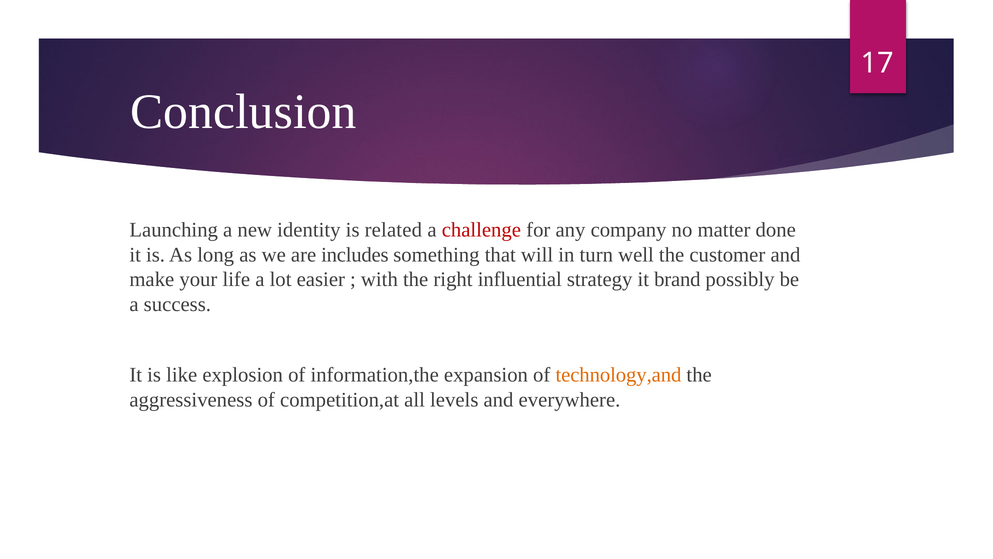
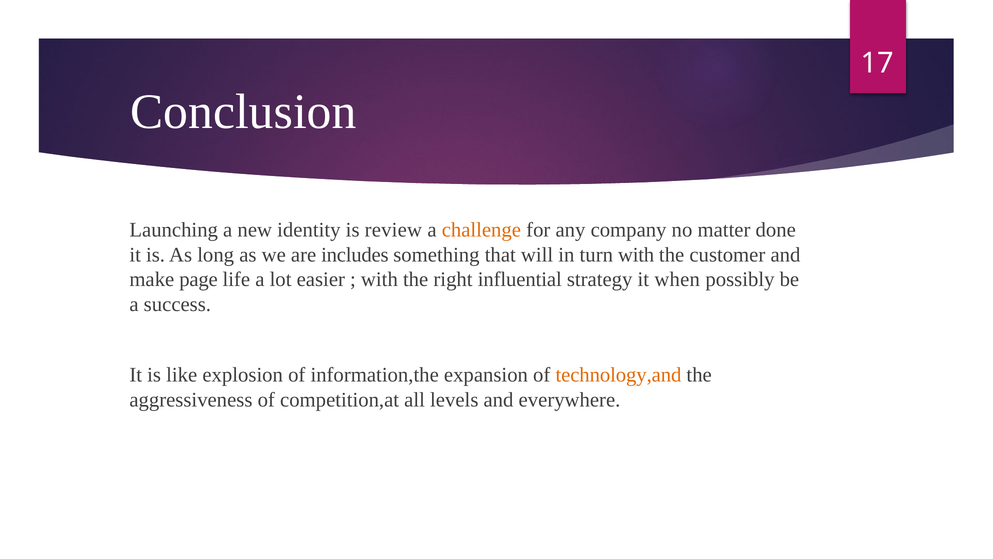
related: related -> review
challenge colour: red -> orange
turn well: well -> with
your: your -> page
brand: brand -> when
